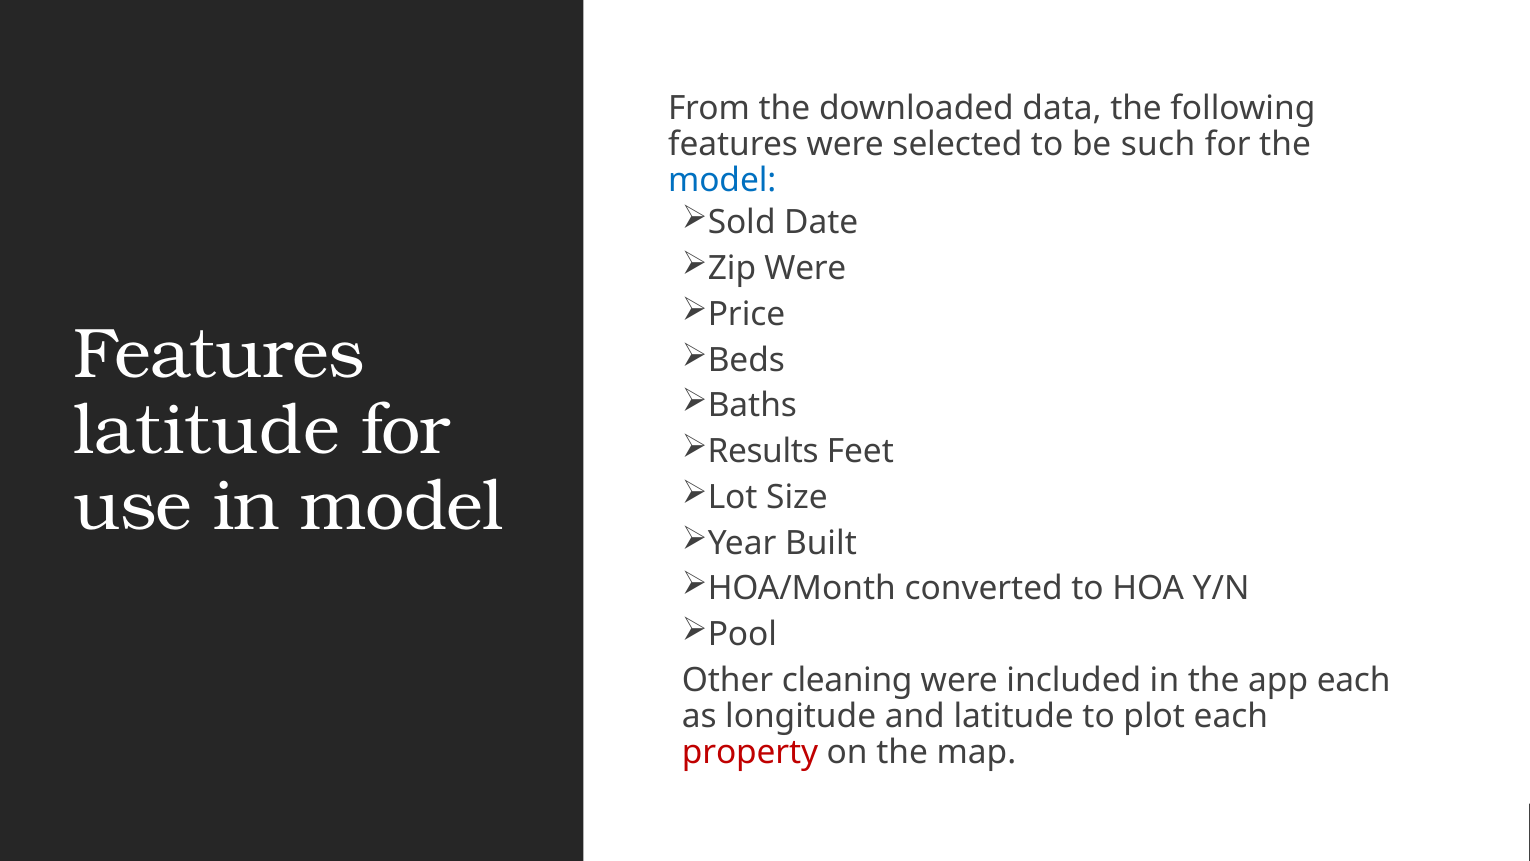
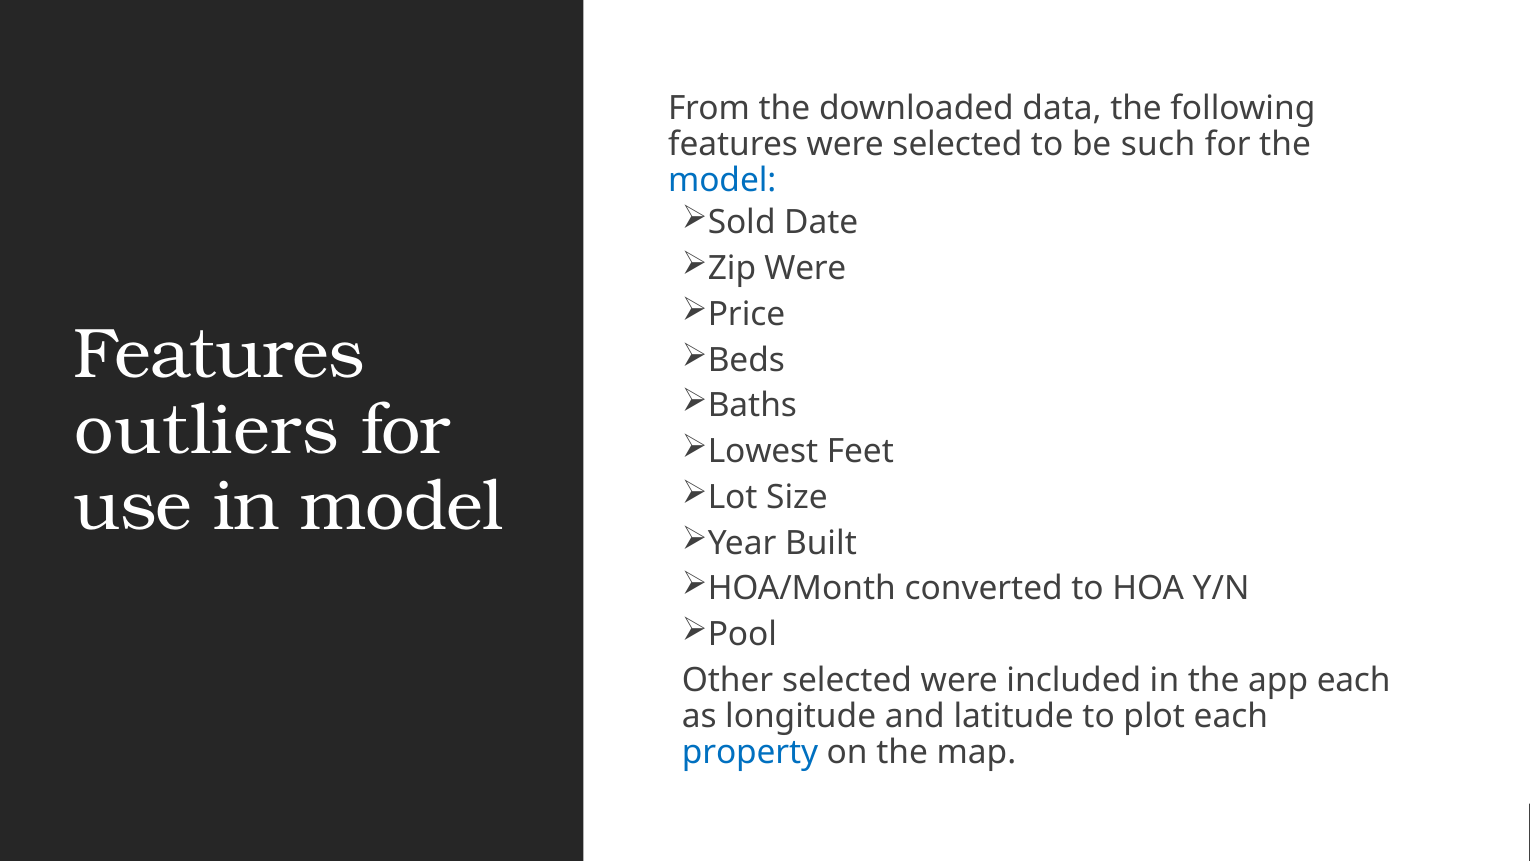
latitude at (207, 430): latitude -> outliers
Results: Results -> Lowest
Other cleaning: cleaning -> selected
property colour: red -> blue
